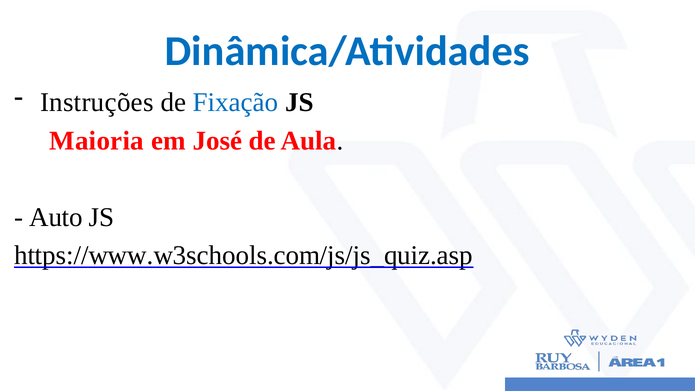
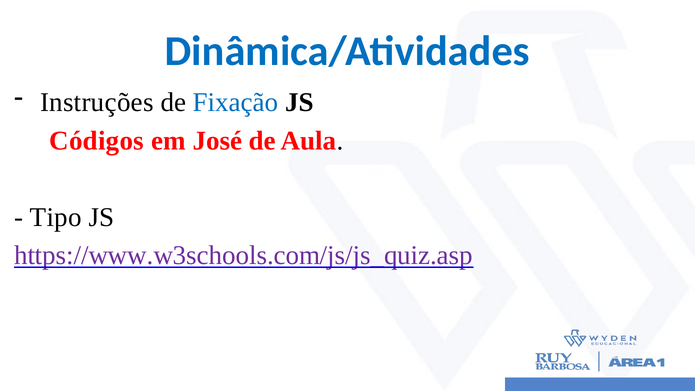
Maioria: Maioria -> Códigos
Auto: Auto -> Tipo
https://www.w3schools.com/js/js_quiz.asp colour: black -> purple
